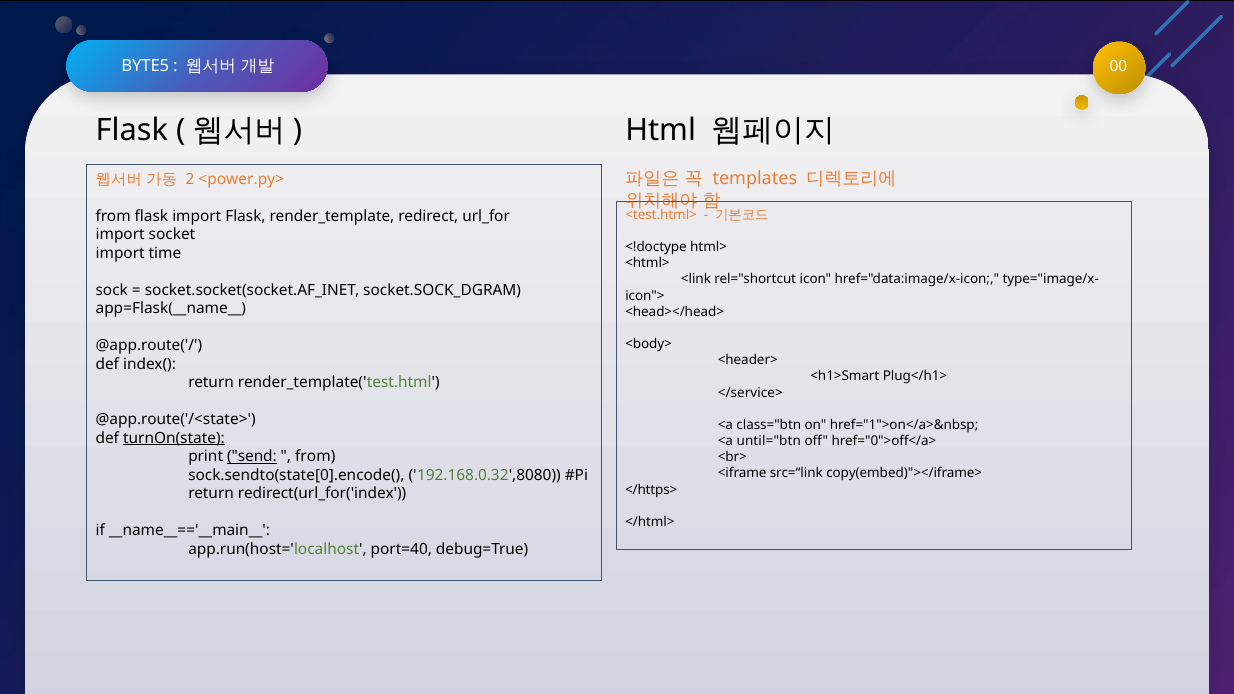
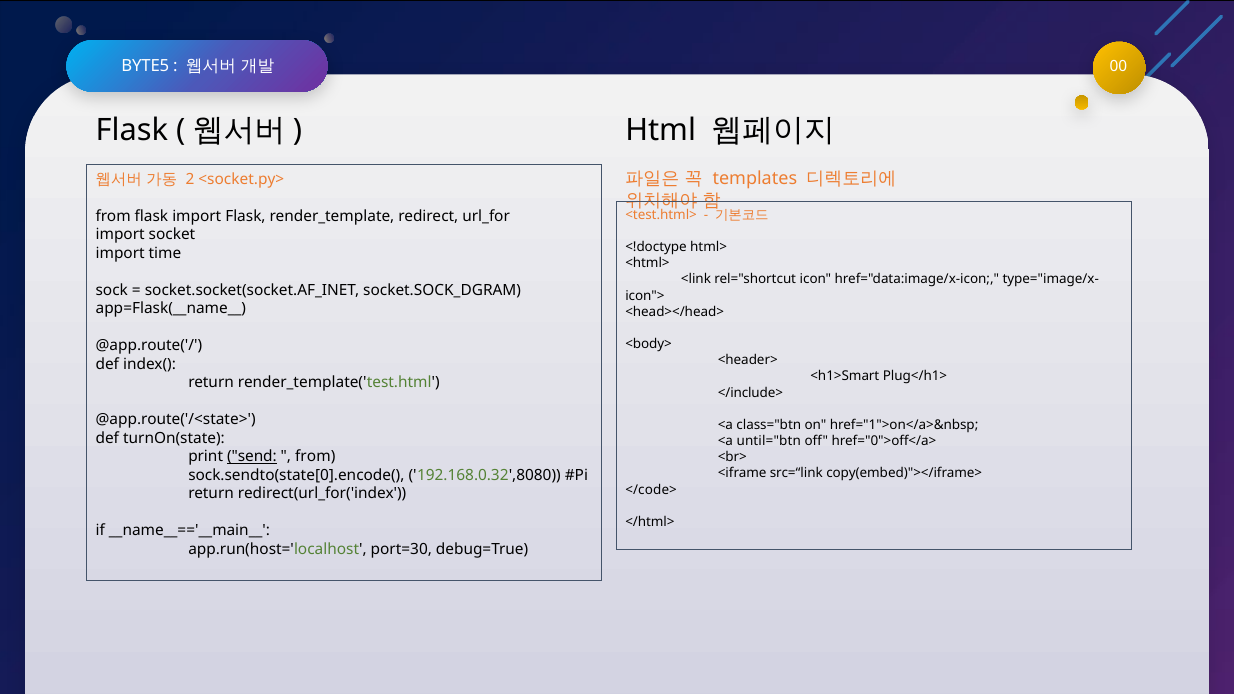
<power.py>: <power.py> -> <socket.py>
</service>: </service> -> </include>
turnOn(state underline: present -> none
</https>: </https> -> </code>
port=40: port=40 -> port=30
